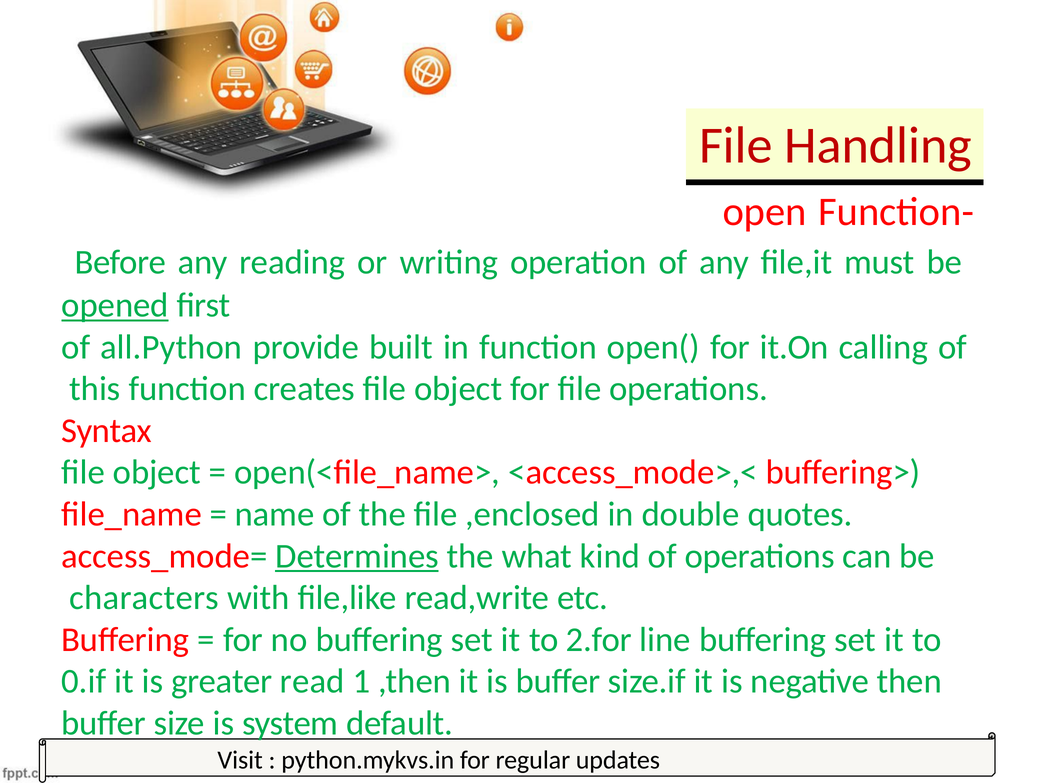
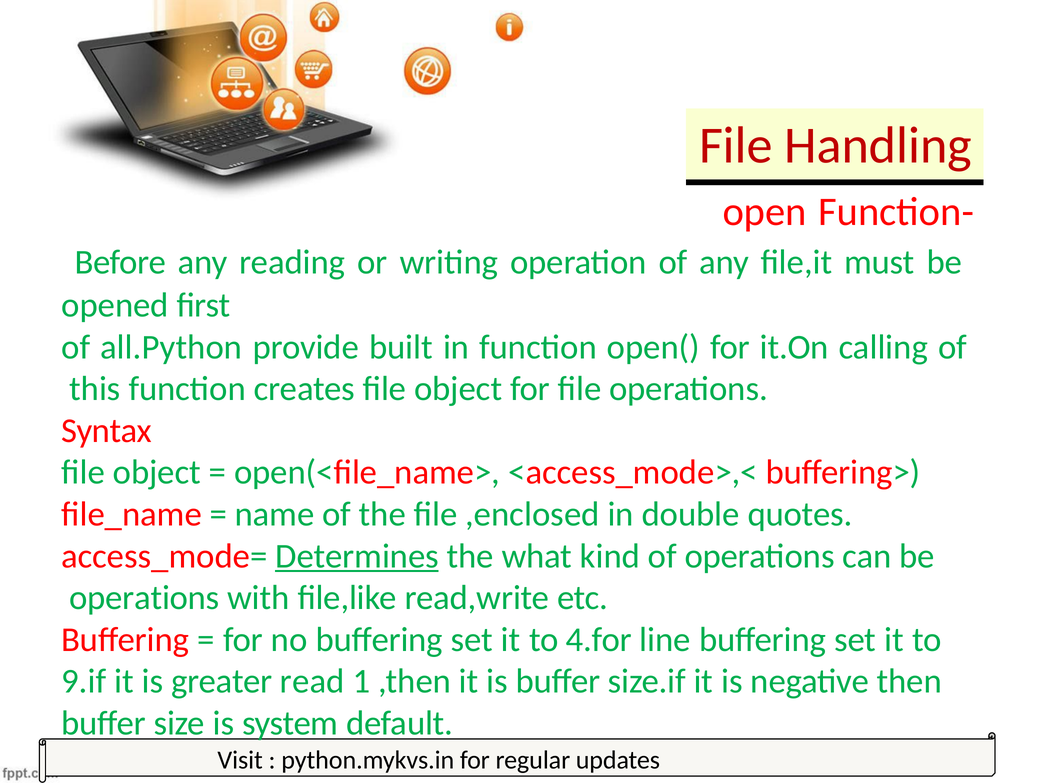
opened underline: present -> none
characters at (144, 598): characters -> operations
2.for: 2.for -> 4.for
0.if: 0.if -> 9.if
